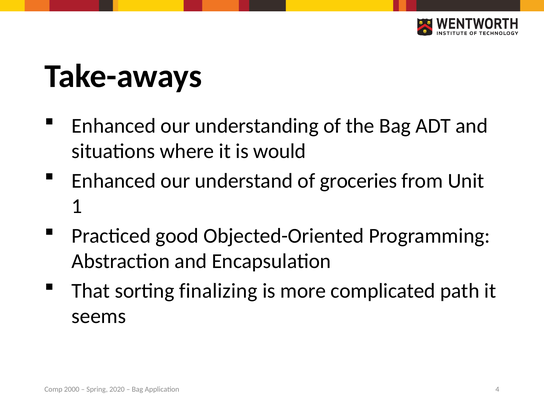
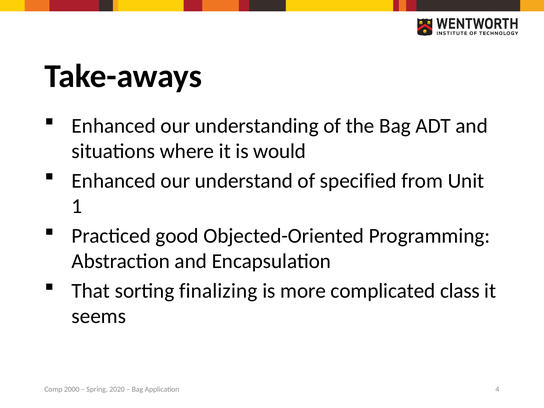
groceries: groceries -> specified
path: path -> class
